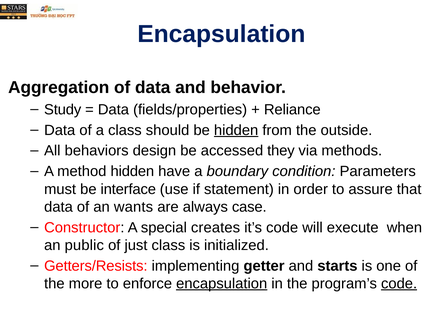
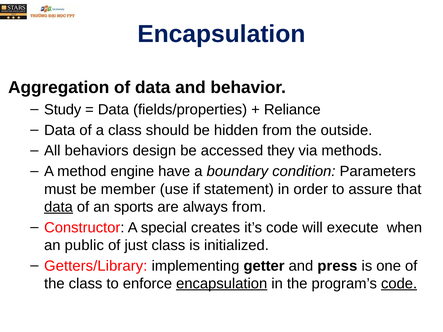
hidden at (236, 130) underline: present -> none
method hidden: hidden -> engine
interface: interface -> member
data at (58, 207) underline: none -> present
wants: wants -> sports
always case: case -> from
Getters/Resists: Getters/Resists -> Getters/Library
starts: starts -> press
the more: more -> class
